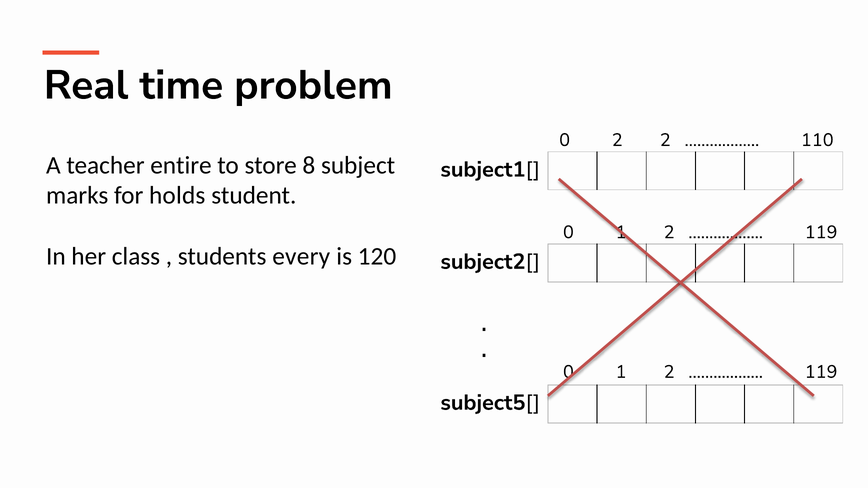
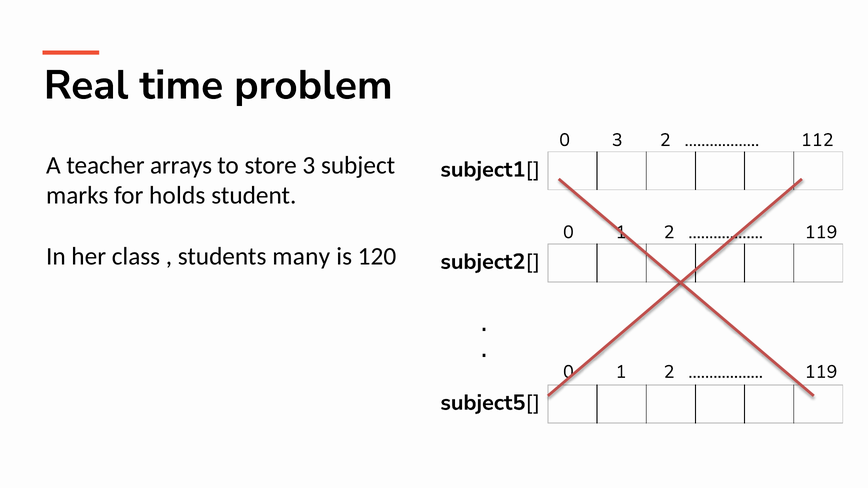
0 2: 2 -> 3
110: 110 -> 112
entire: entire -> arrays
store 8: 8 -> 3
every: every -> many
